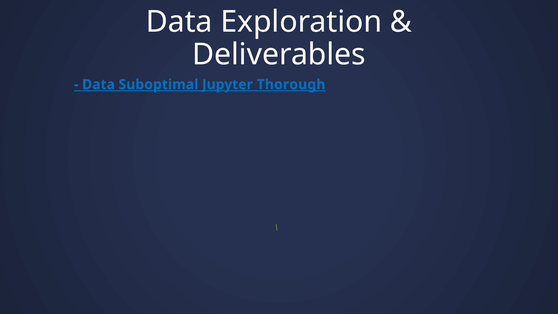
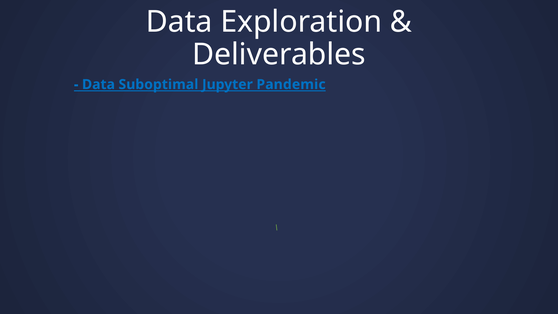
Thorough: Thorough -> Pandemic
